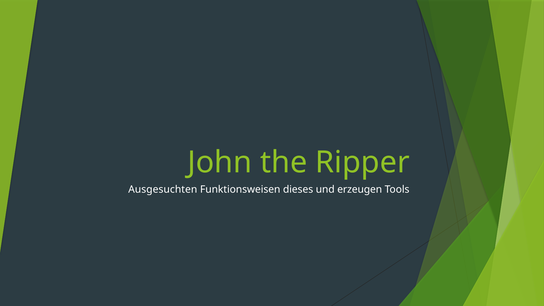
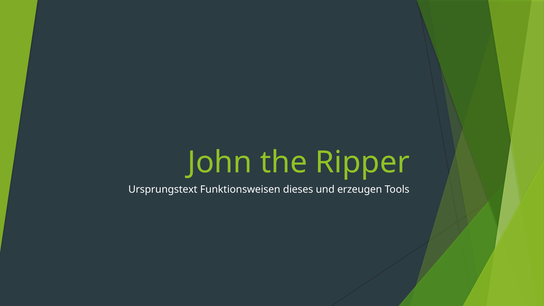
Ausgesuchten: Ausgesuchten -> Ursprungstext
